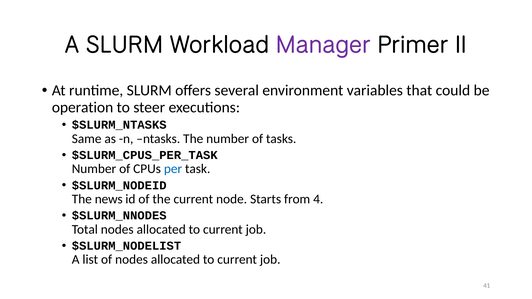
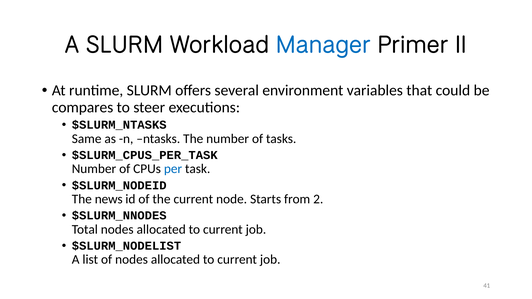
Manager colour: purple -> blue
operation: operation -> compares
4: 4 -> 2
